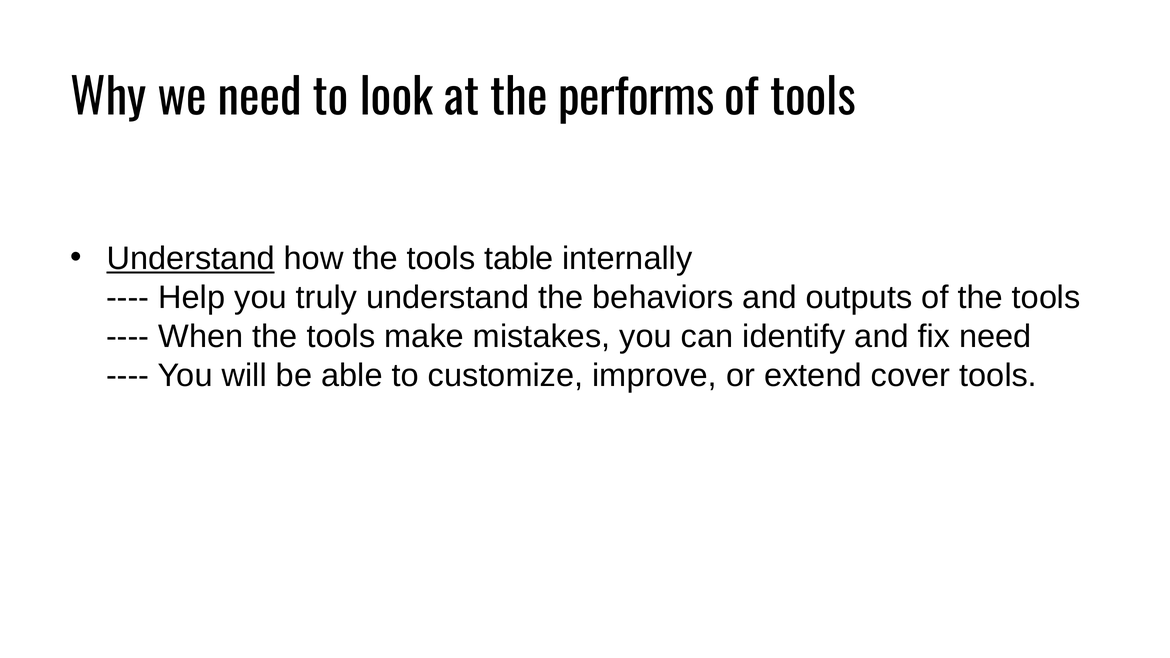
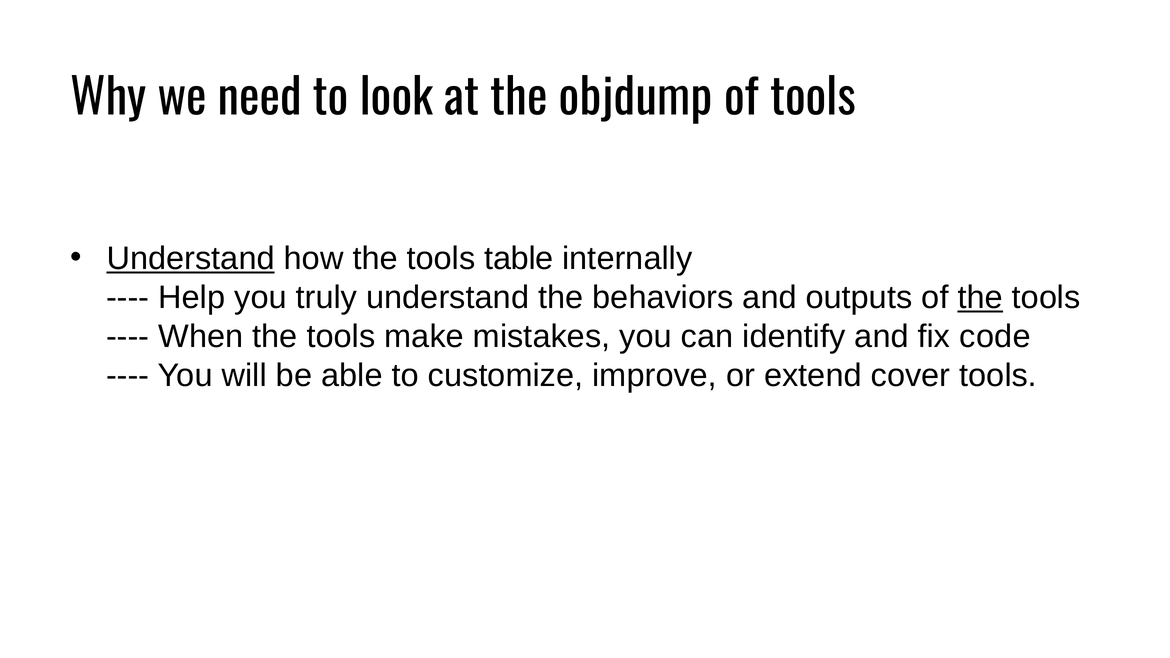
performs: performs -> objdump
the at (980, 298) underline: none -> present
fix need: need -> code
